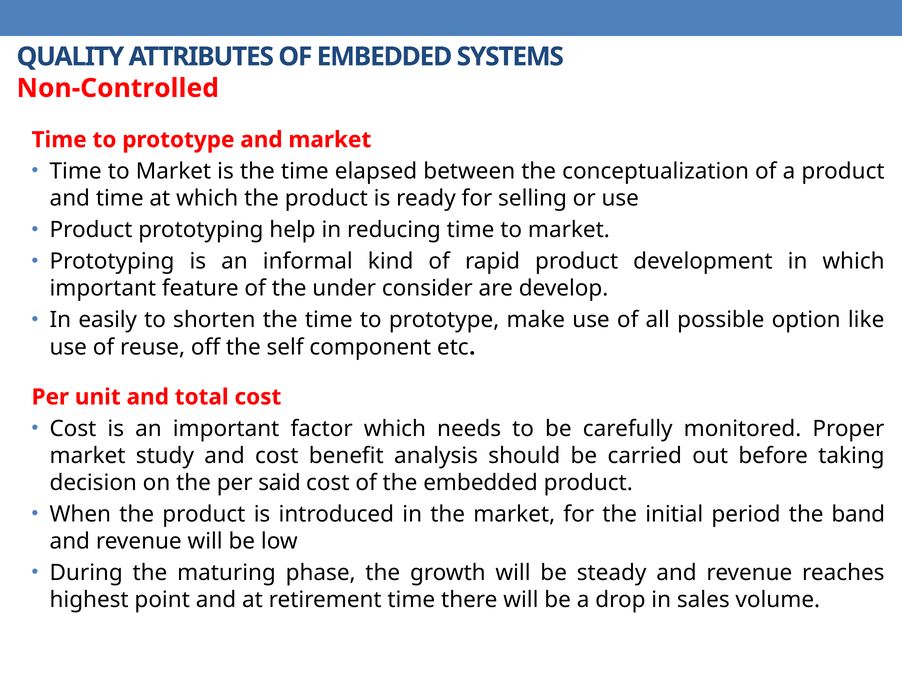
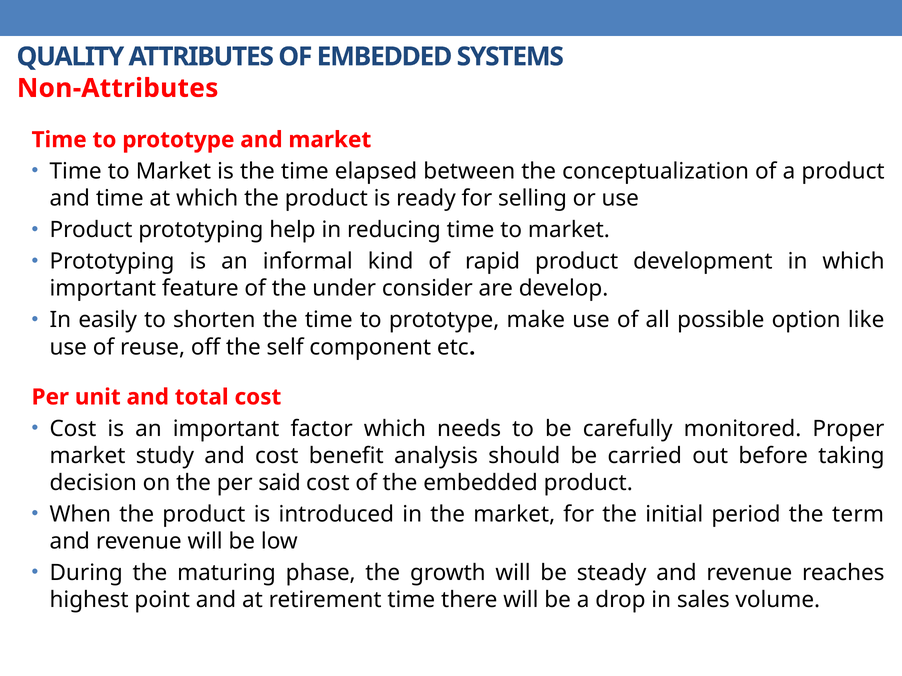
Non-Controlled: Non-Controlled -> Non-Attributes
band: band -> term
